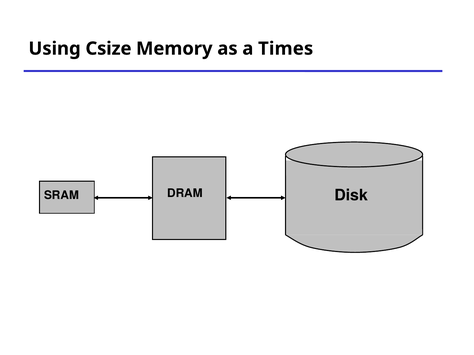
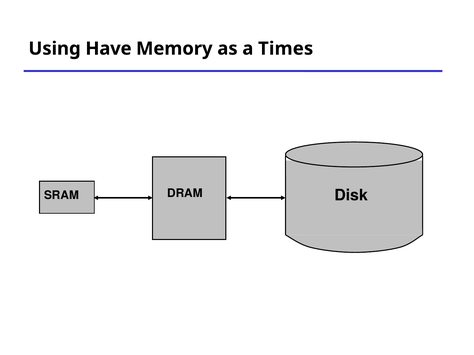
Csize: Csize -> Have
